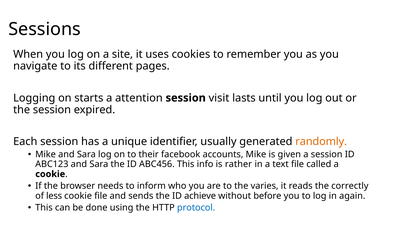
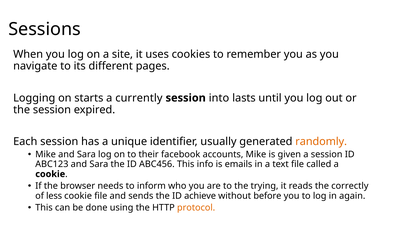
attention: attention -> currently
visit: visit -> into
rather: rather -> emails
varies: varies -> trying
protocol colour: blue -> orange
